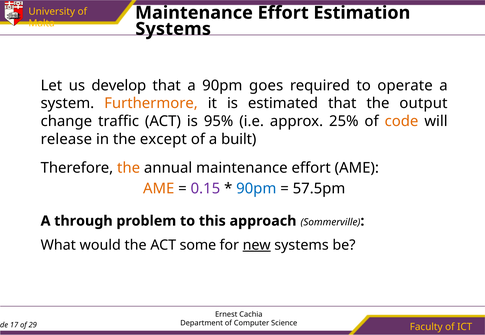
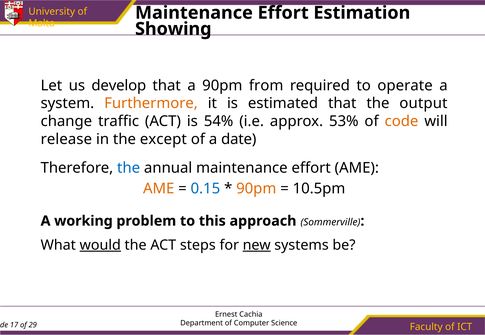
Systems at (173, 29): Systems -> Showing
goes: goes -> from
95%: 95% -> 54%
25%: 25% -> 53%
built: built -> date
the at (129, 168) colour: orange -> blue
0.15 colour: purple -> blue
90pm at (256, 189) colour: blue -> orange
57.5pm: 57.5pm -> 10.5pm
through: through -> working
would underline: none -> present
some: some -> steps
